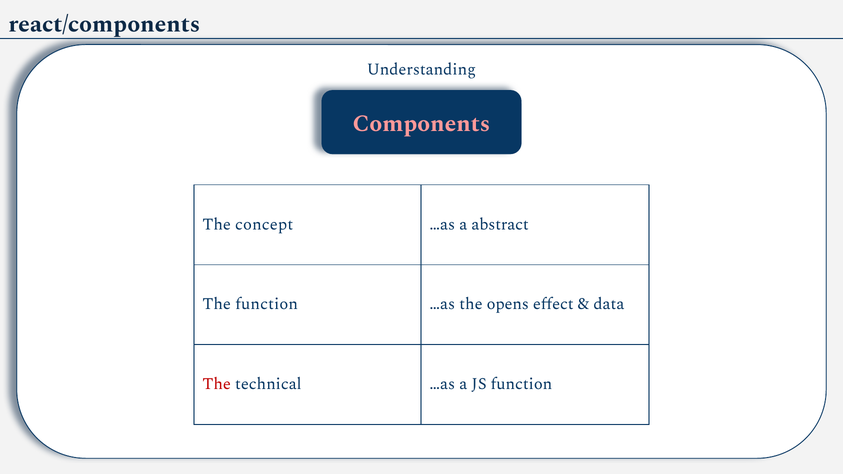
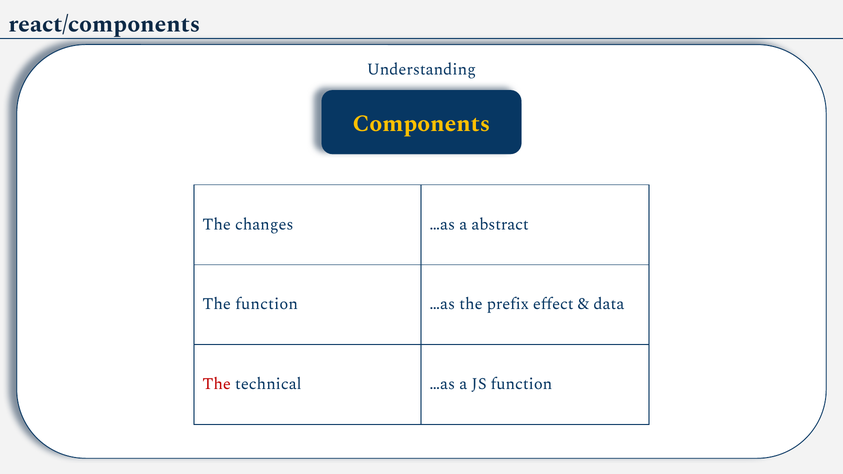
Components colour: pink -> yellow
concept: concept -> changes
opens: opens -> prefix
